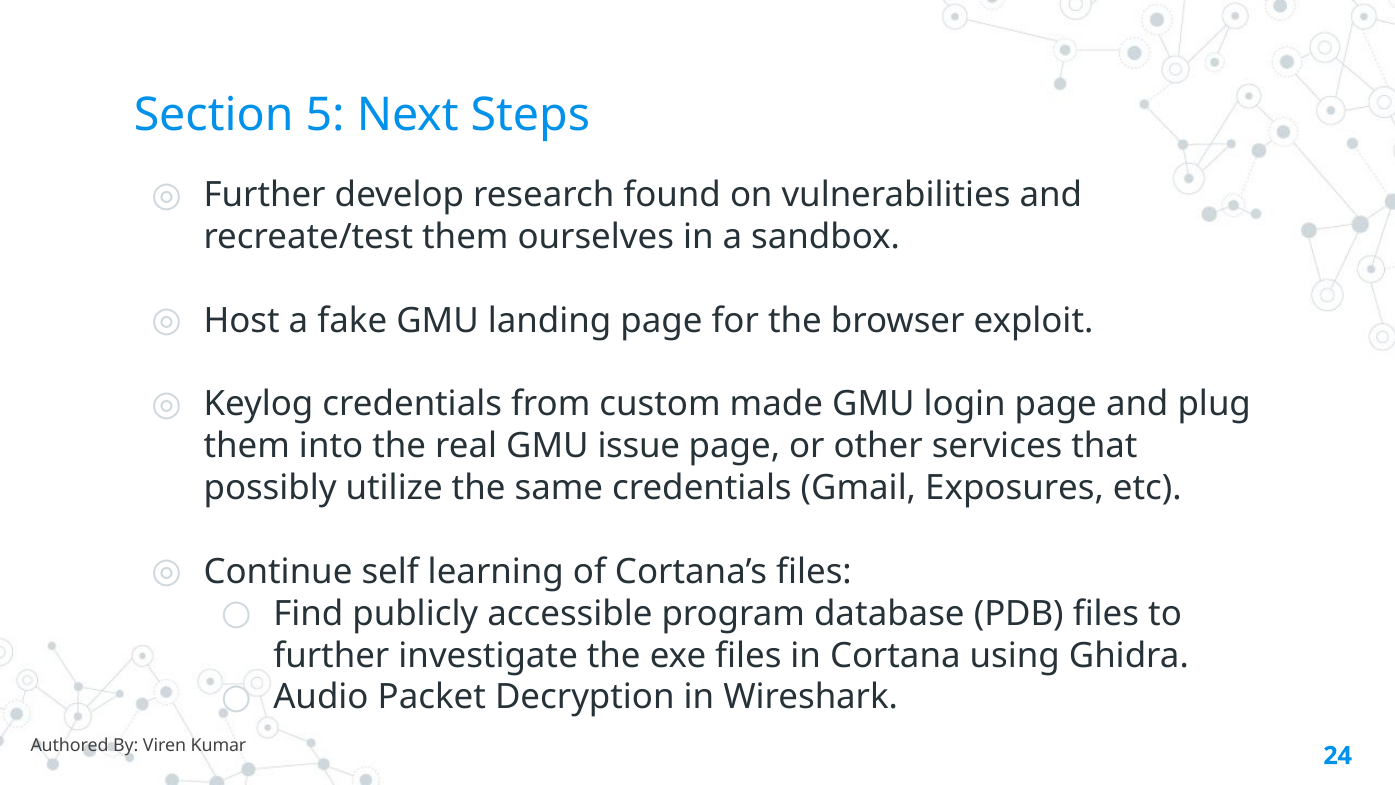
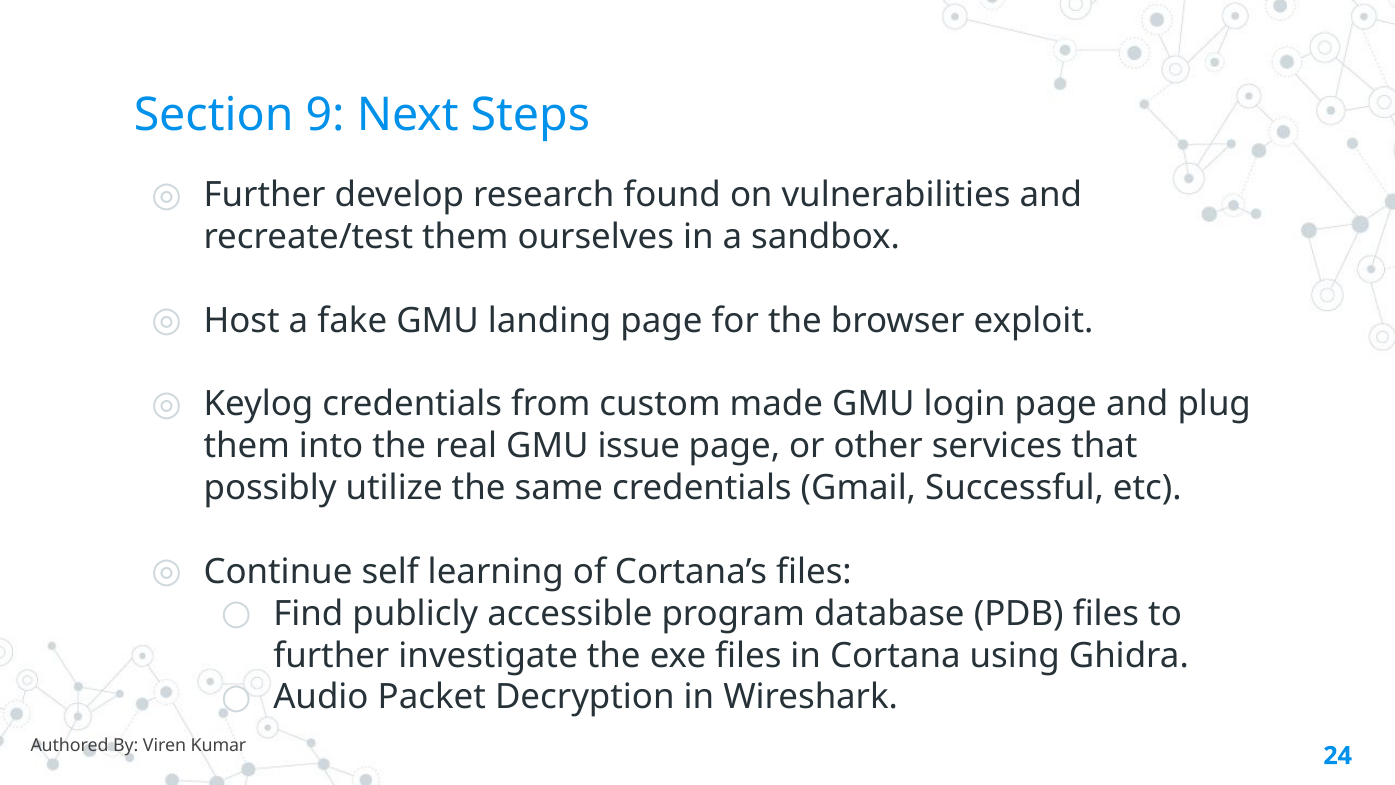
5: 5 -> 9
Exposures: Exposures -> Successful
